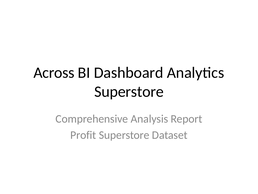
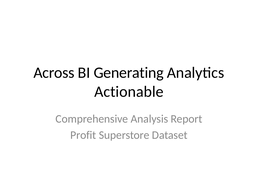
Dashboard: Dashboard -> Generating
Superstore at (129, 91): Superstore -> Actionable
